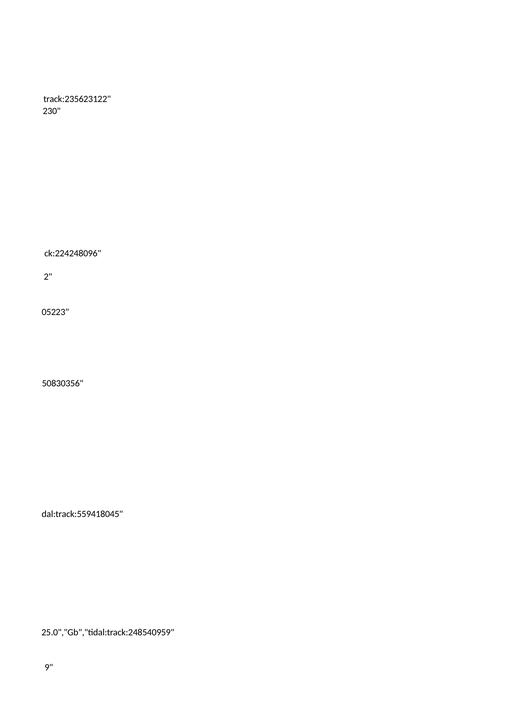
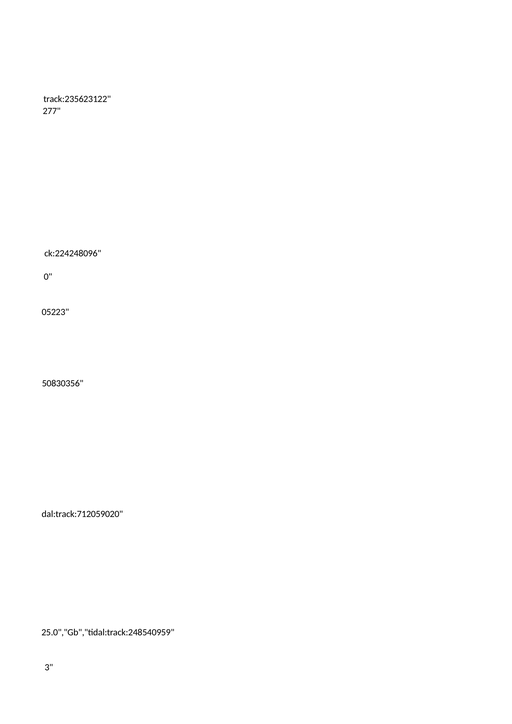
230: 230 -> 277
2: 2 -> 0
dal:track:559418045: dal:track:559418045 -> dal:track:712059020
9: 9 -> 3
